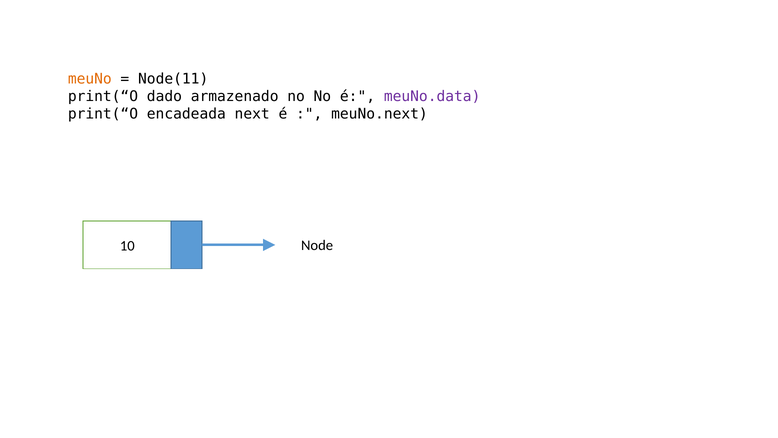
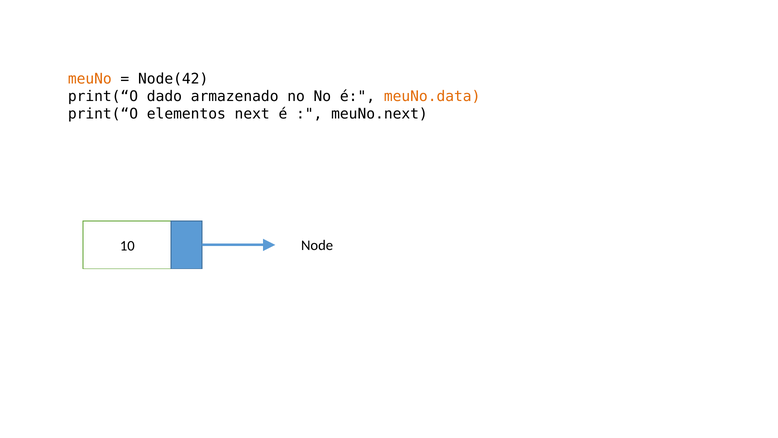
Node(11: Node(11 -> Node(42
meuNo.data colour: purple -> orange
encadeada: encadeada -> elementos
